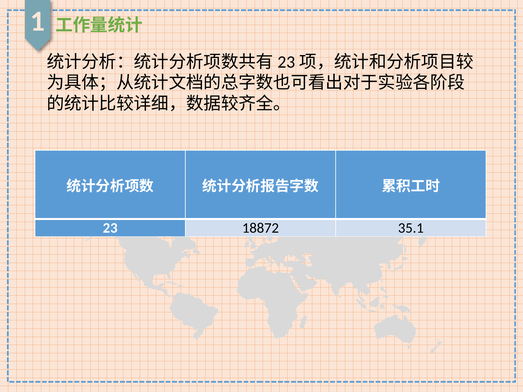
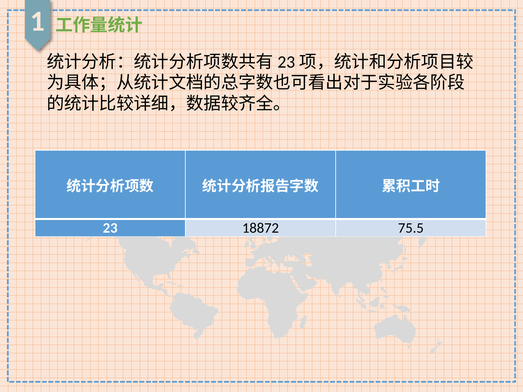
35.1: 35.1 -> 75.5
